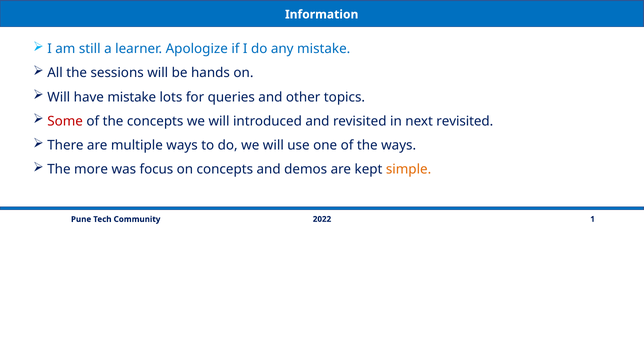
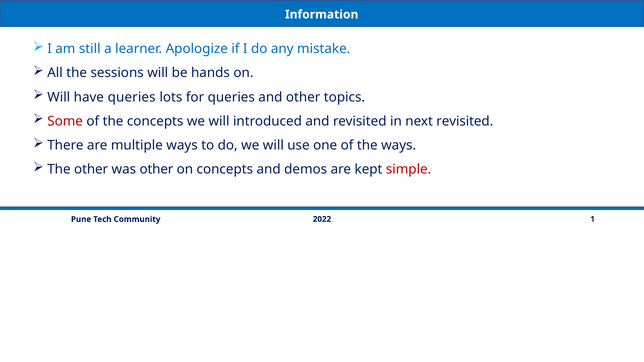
have mistake: mistake -> queries
The more: more -> other
was focus: focus -> other
simple colour: orange -> red
